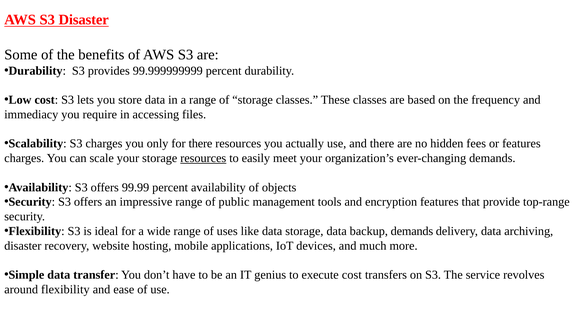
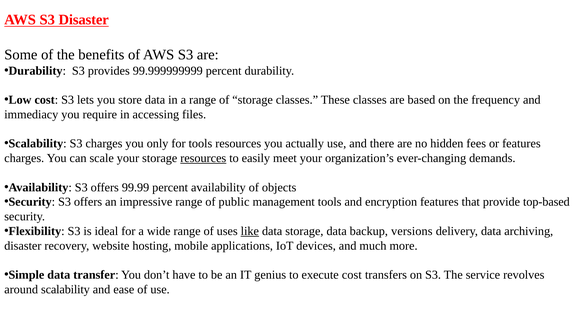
for there: there -> tools
top-range: top-range -> top-based
like underline: none -> present
backup demands: demands -> versions
around flexibility: flexibility -> scalability
